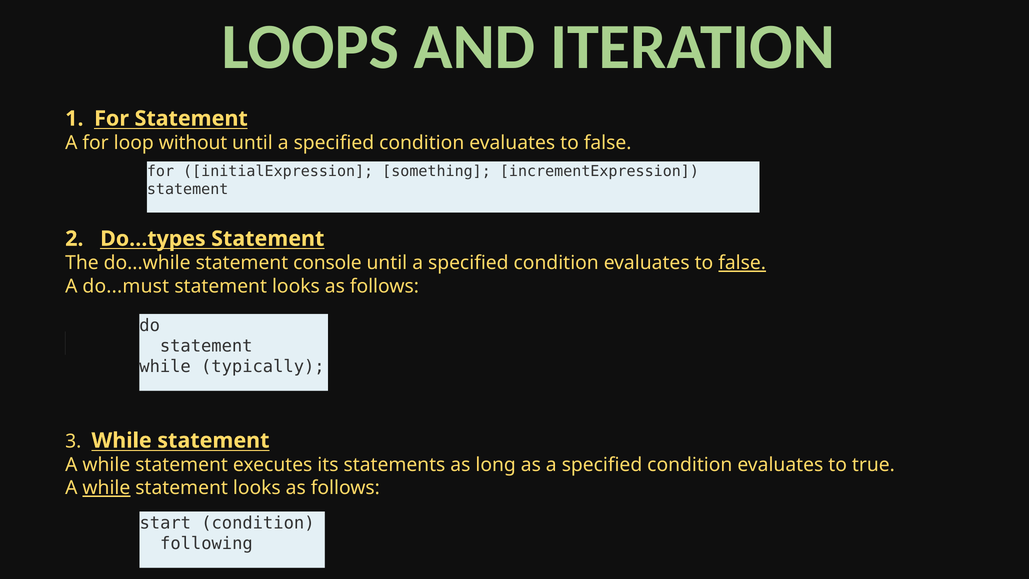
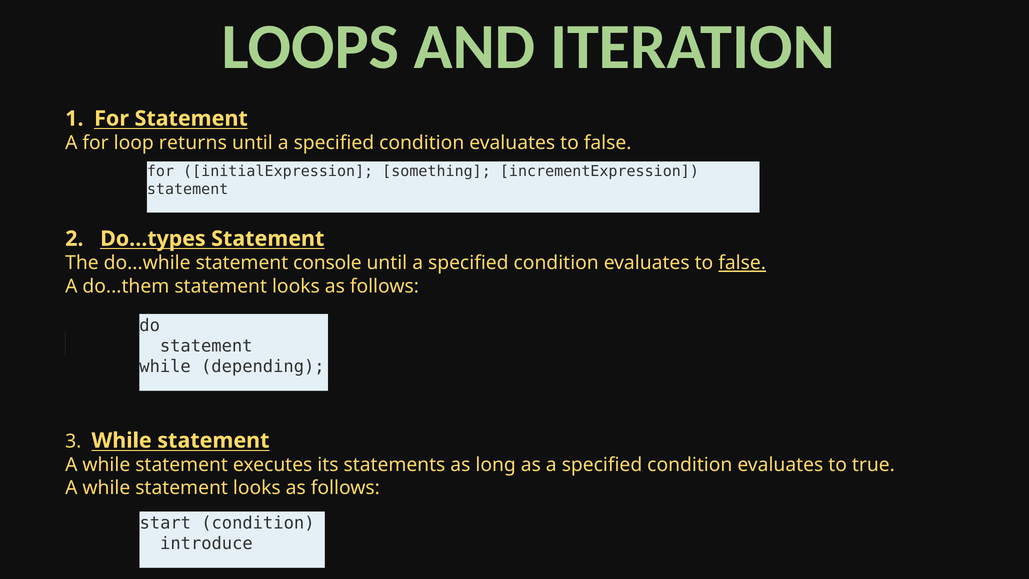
without: without -> returns
do...must: do...must -> do...them
typically: typically -> depending
while at (106, 488) underline: present -> none
following: following -> introduce
